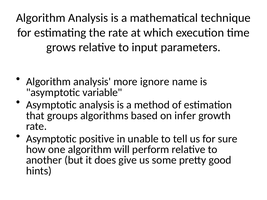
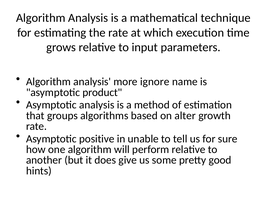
variable: variable -> product
infer: infer -> alter
